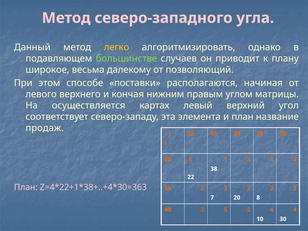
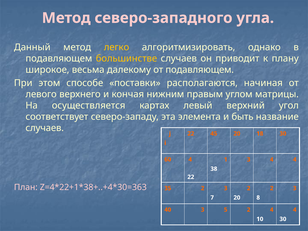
большинстве colour: light green -> yellow
от позволяющий: позволяющий -> подавляющем
и план: план -> быть
продаж at (45, 128): продаж -> случаев
